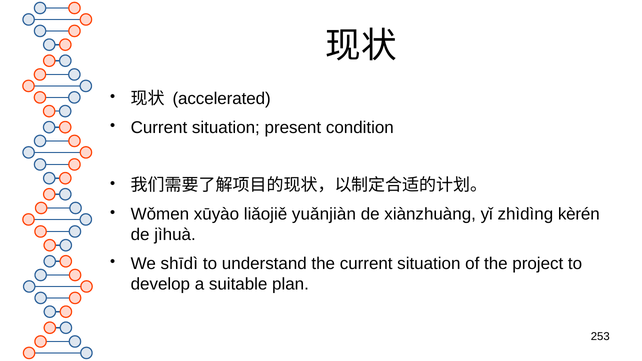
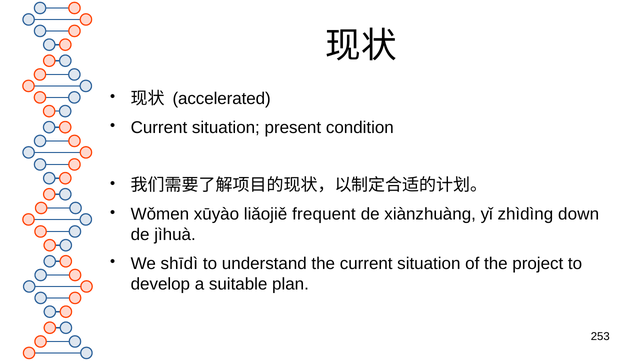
yuǎnjiàn: yuǎnjiàn -> frequent
kèrén: kèrén -> down
